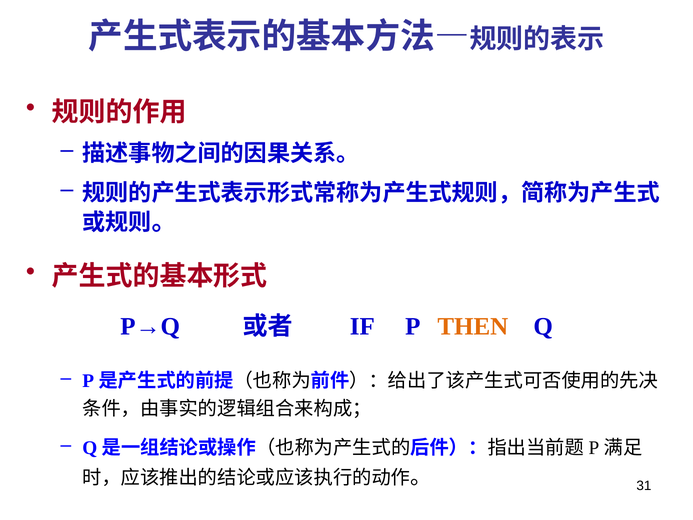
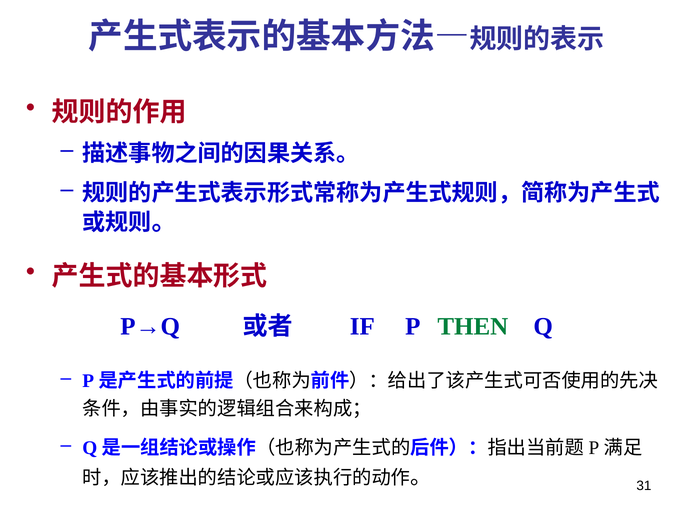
THEN colour: orange -> green
